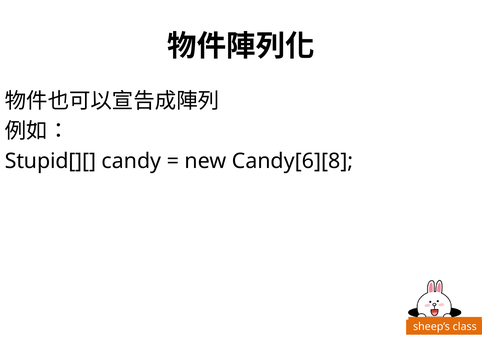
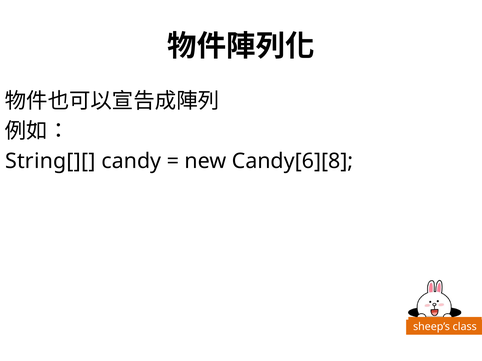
Stupid[][: Stupid[][ -> String[][
